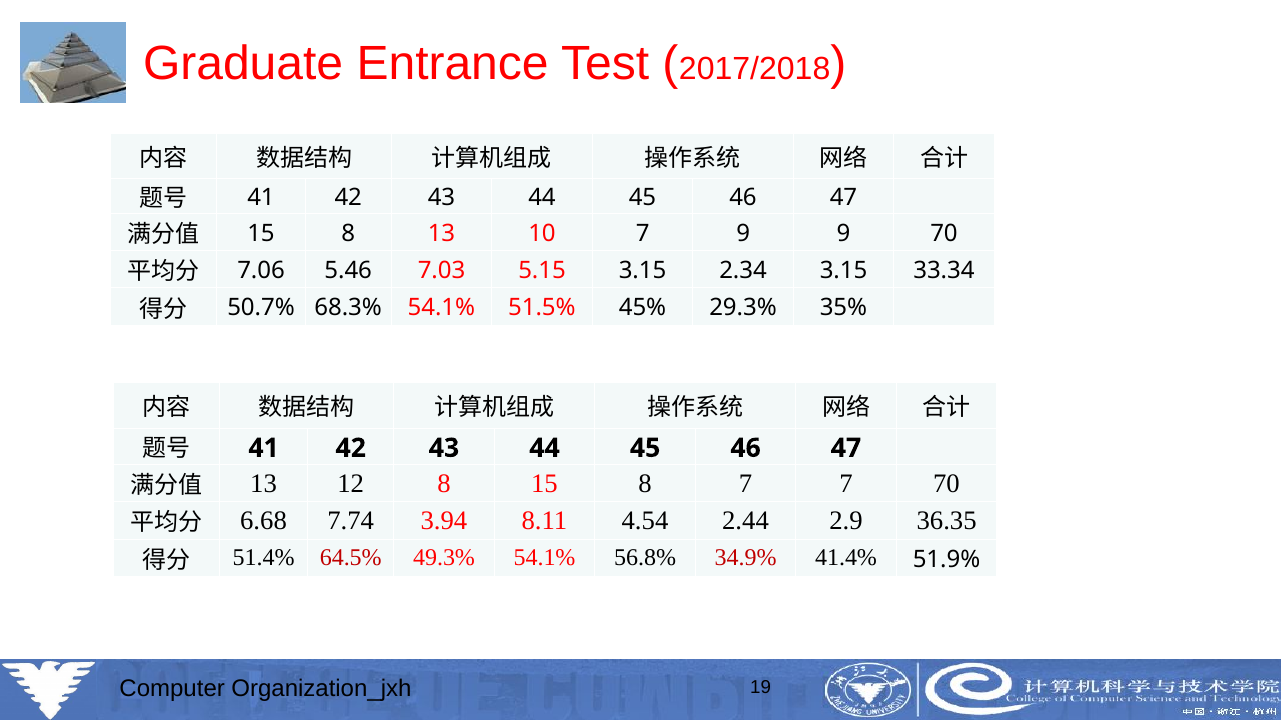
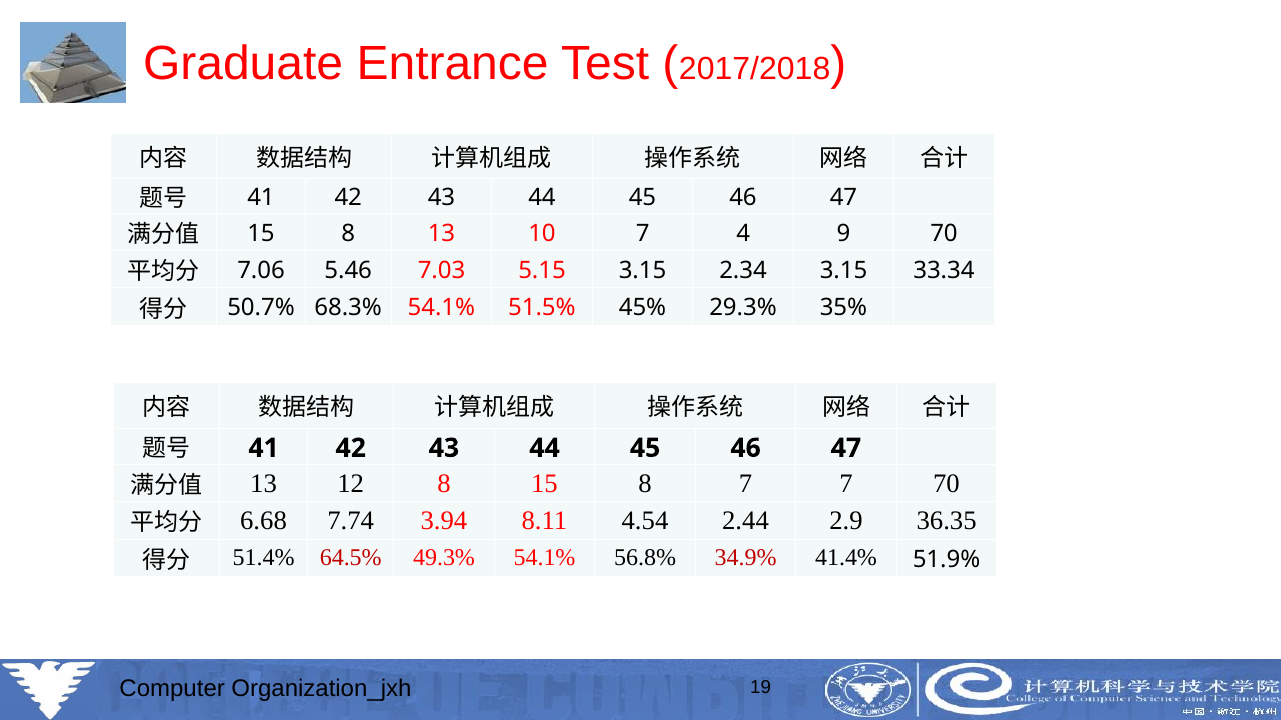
7 9: 9 -> 4
